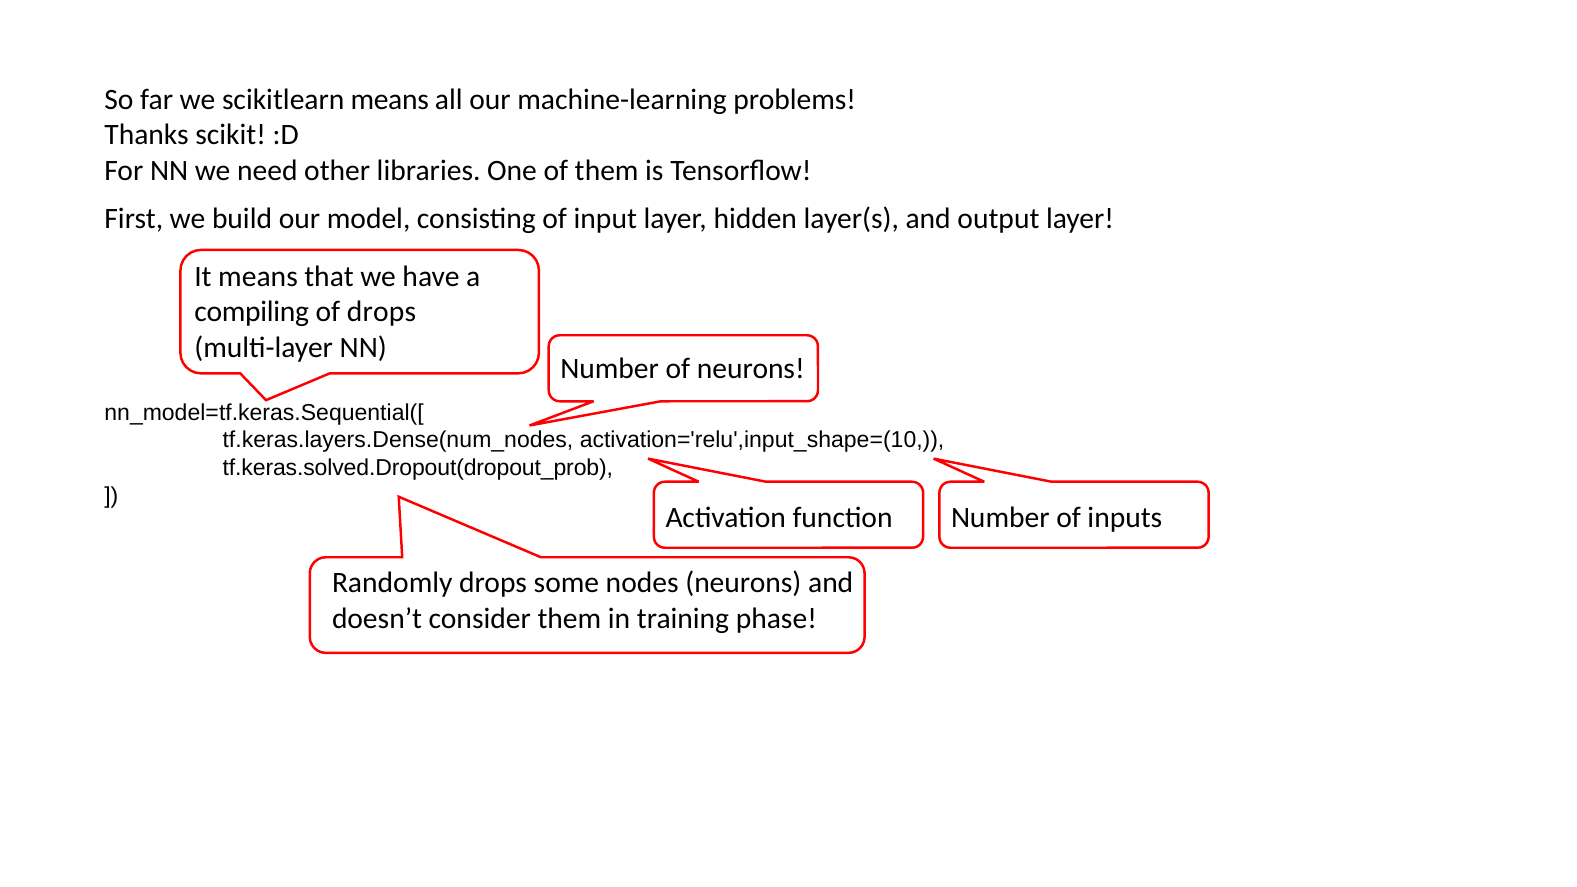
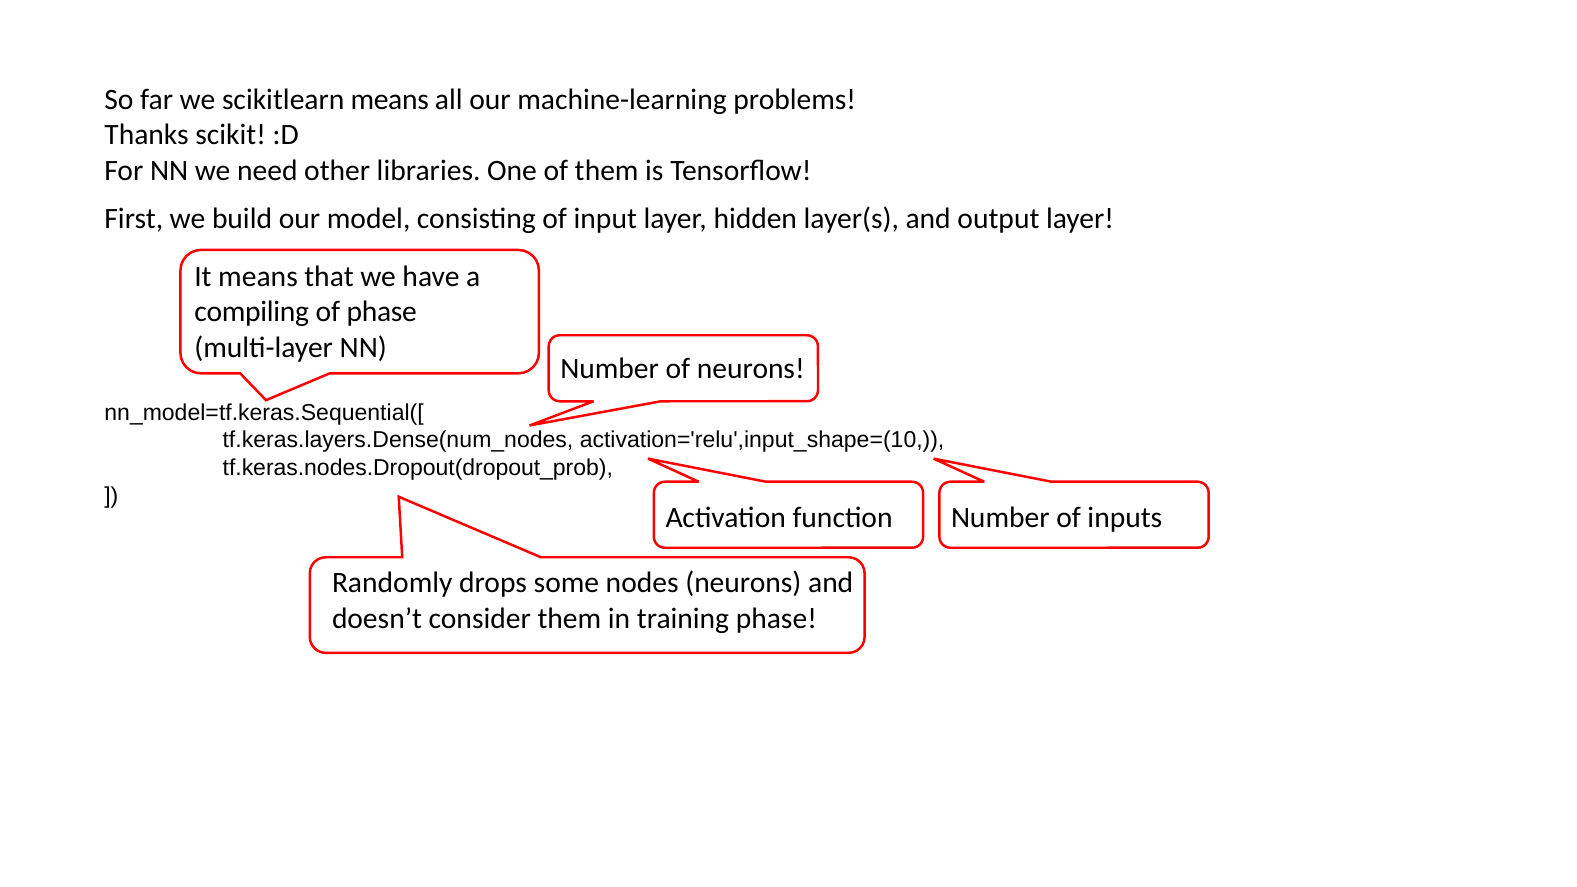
of drops: drops -> phase
tf.keras.solved.Dropout(dropout_prob: tf.keras.solved.Dropout(dropout_prob -> tf.keras.nodes.Dropout(dropout_prob
